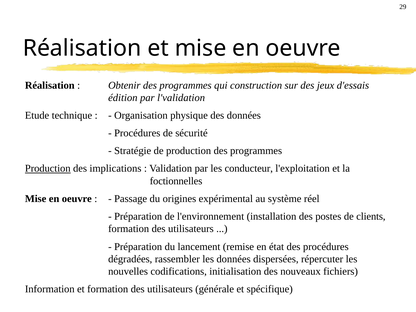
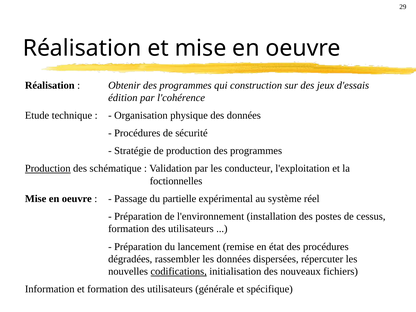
l'validation: l'validation -> l'cohérence
implications: implications -> schématique
origines: origines -> partielle
clients: clients -> cessus
codifications underline: none -> present
